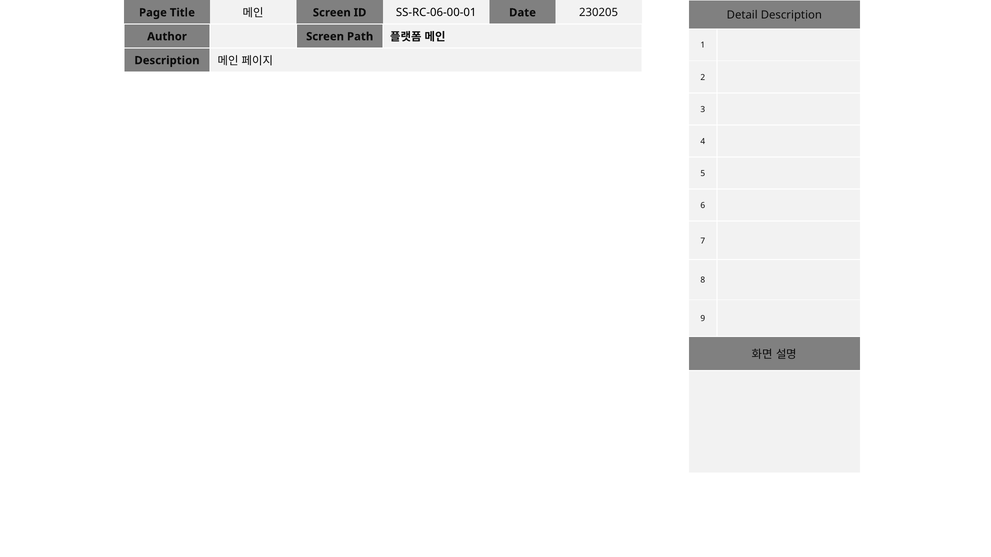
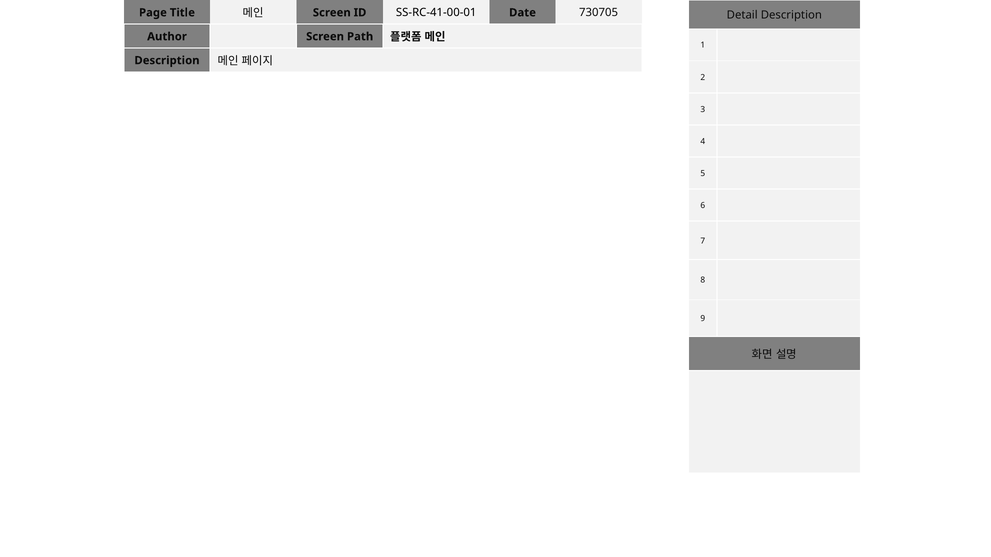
SS-RC-06-00-01: SS-RC-06-00-01 -> SS-RC-41-00-01
230205: 230205 -> 730705
